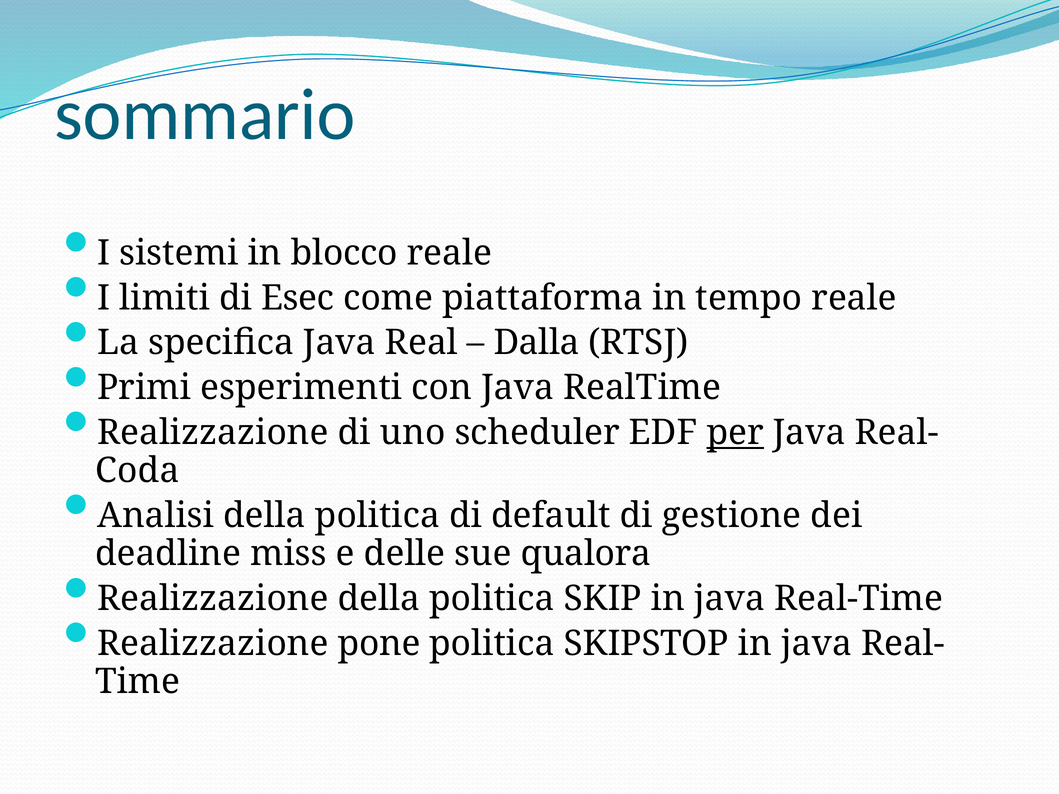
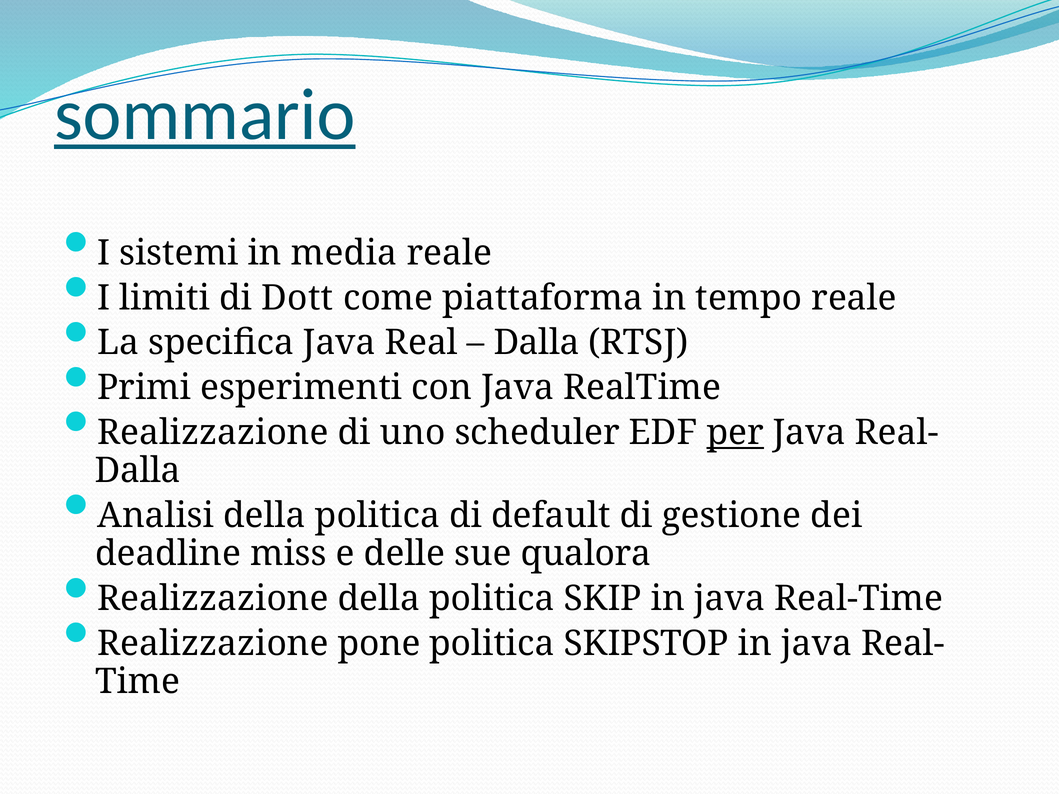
sommario underline: none -> present
blocco: blocco -> media
Esec: Esec -> Dott
Coda at (138, 471): Coda -> Dalla
